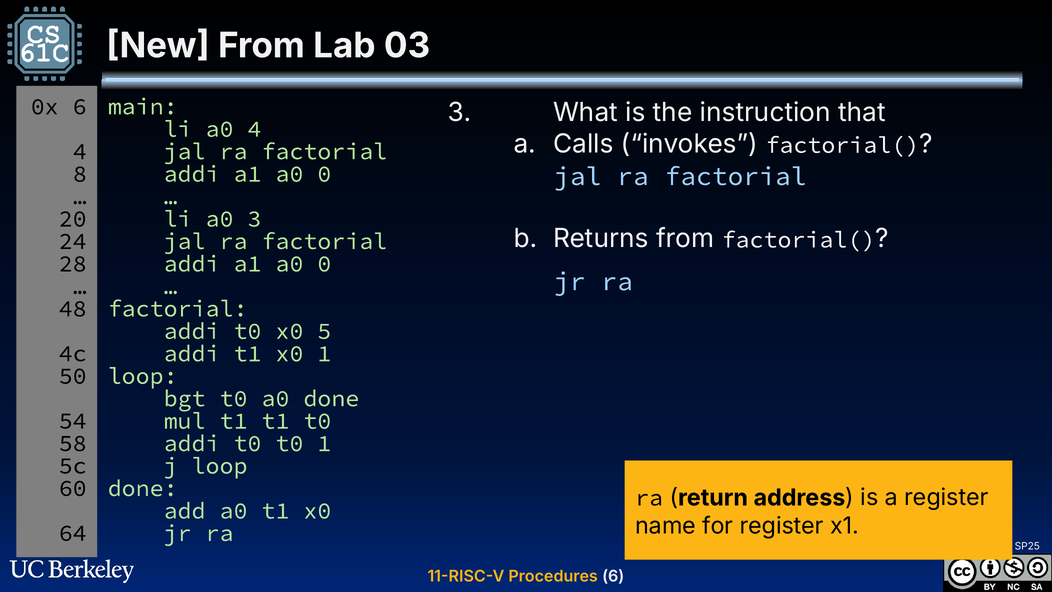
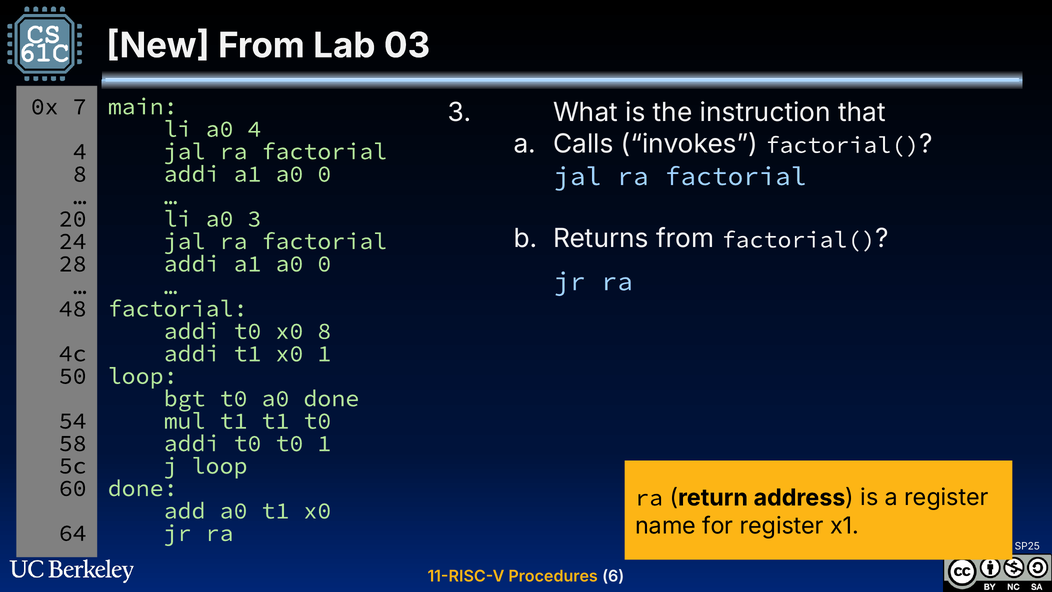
0x 6: 6 -> 7
x0 5: 5 -> 8
